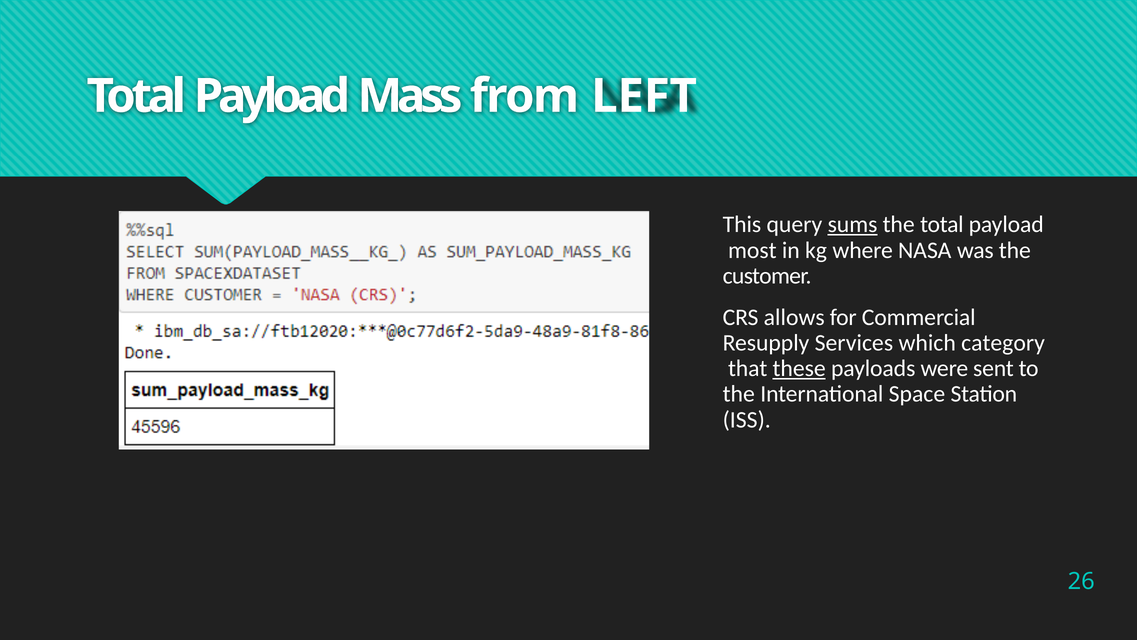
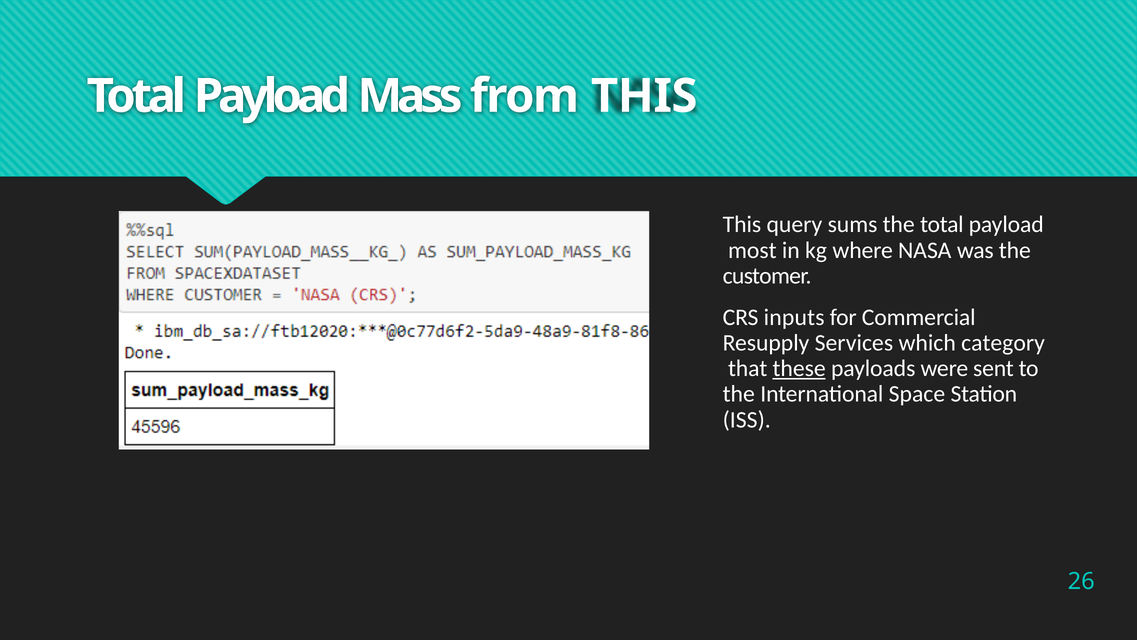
from LEFT: LEFT -> THIS
sums underline: present -> none
allows: allows -> inputs
